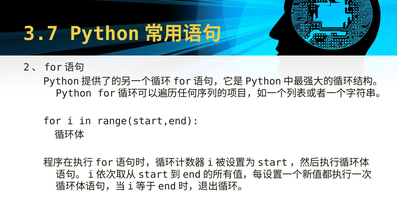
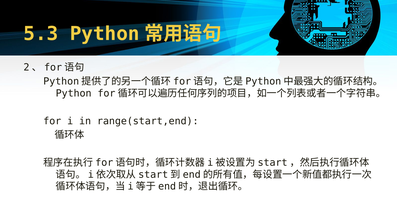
3.7: 3.7 -> 5.3
